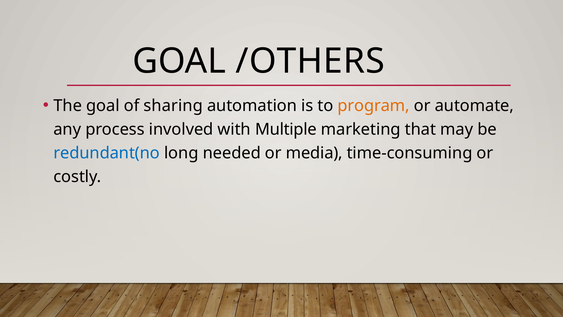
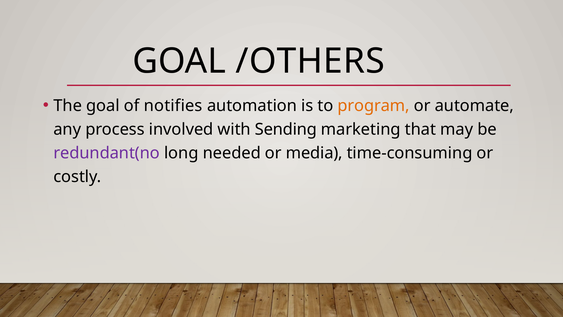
sharing: sharing -> notifies
Multiple: Multiple -> Sending
redundant(no colour: blue -> purple
